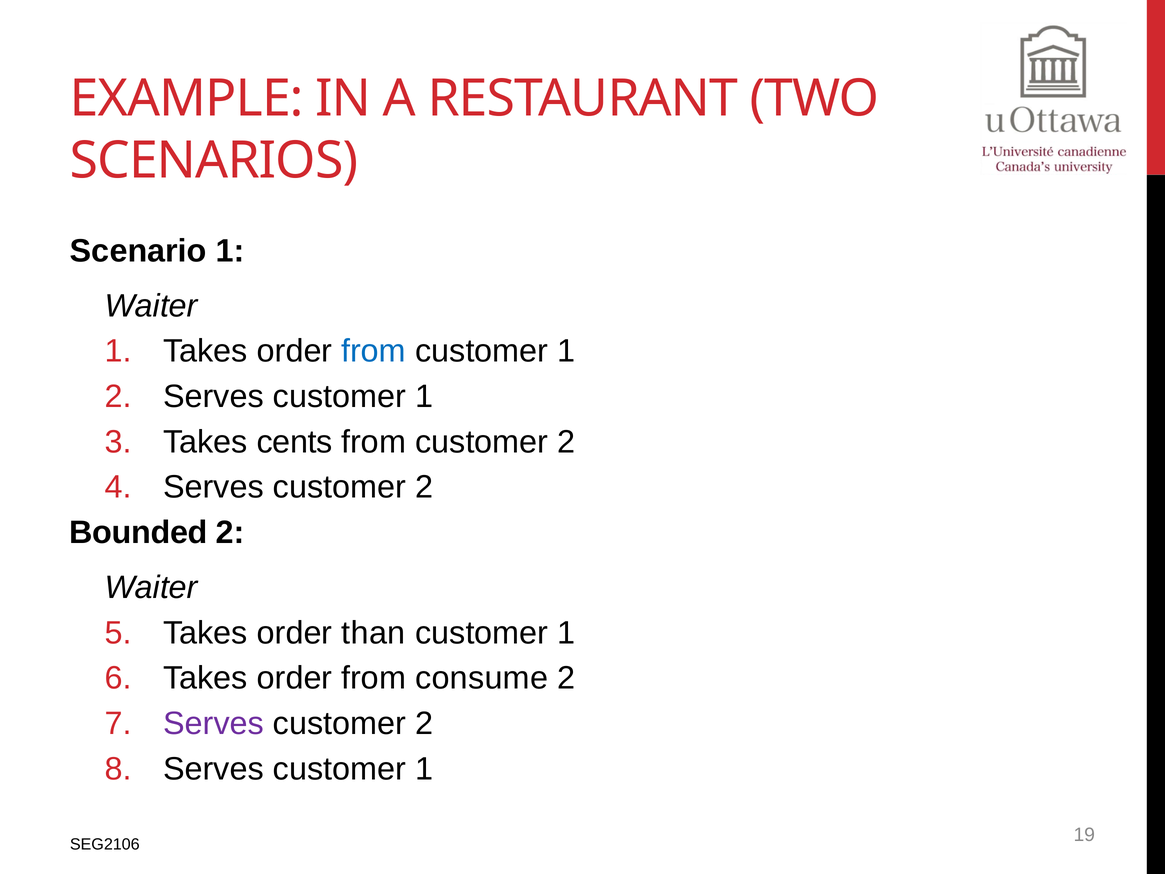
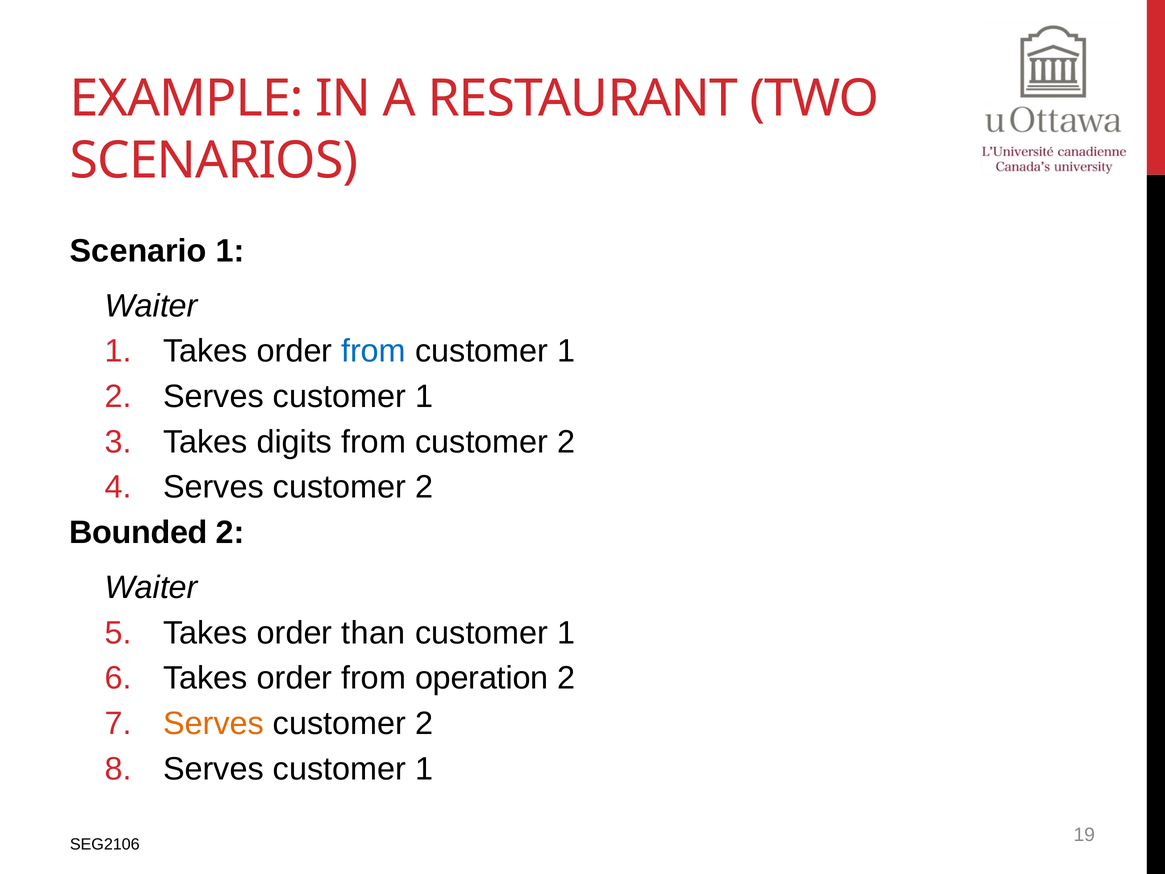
cents: cents -> digits
consume: consume -> operation
Serves at (214, 723) colour: purple -> orange
